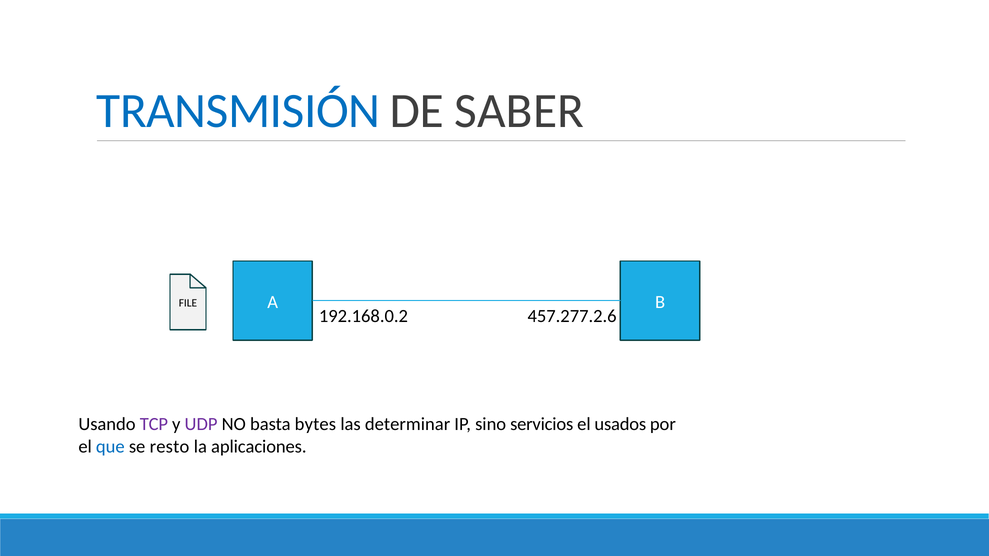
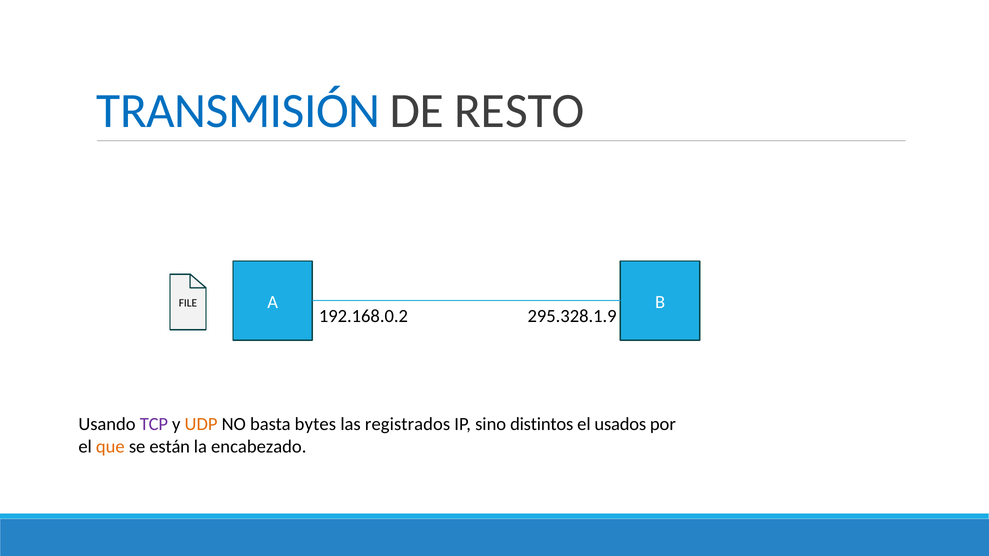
SABER: SABER -> RESTO
457.277.2.6: 457.277.2.6 -> 295.328.1.9
UDP colour: purple -> orange
determinar: determinar -> registrados
servicios: servicios -> distintos
que colour: blue -> orange
resto: resto -> están
aplicaciones: aplicaciones -> encabezado
